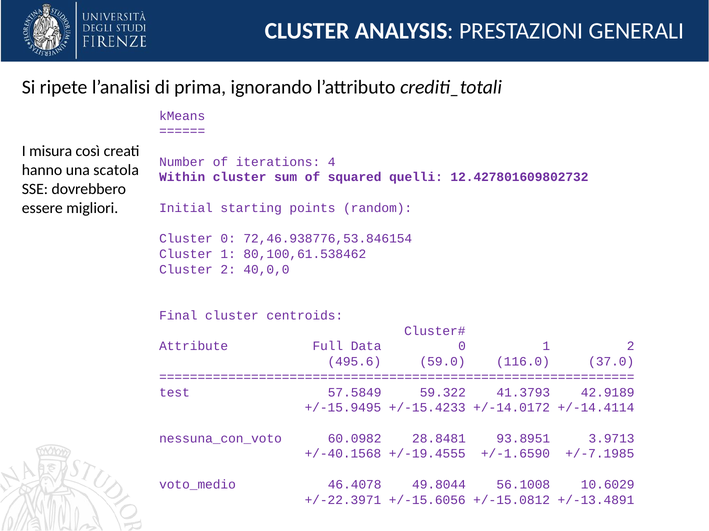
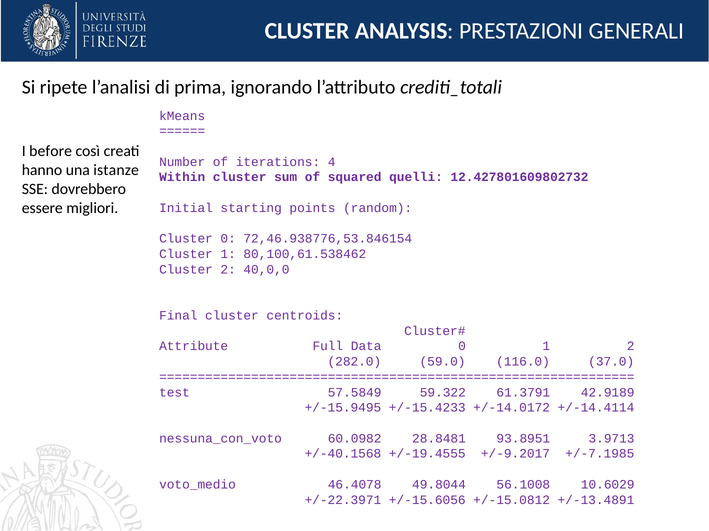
misura: misura -> before
scatola: scatola -> istanze
495.6: 495.6 -> 282.0
41.3793: 41.3793 -> 61.3791
+/-1.6590: +/-1.6590 -> +/-9.2017
